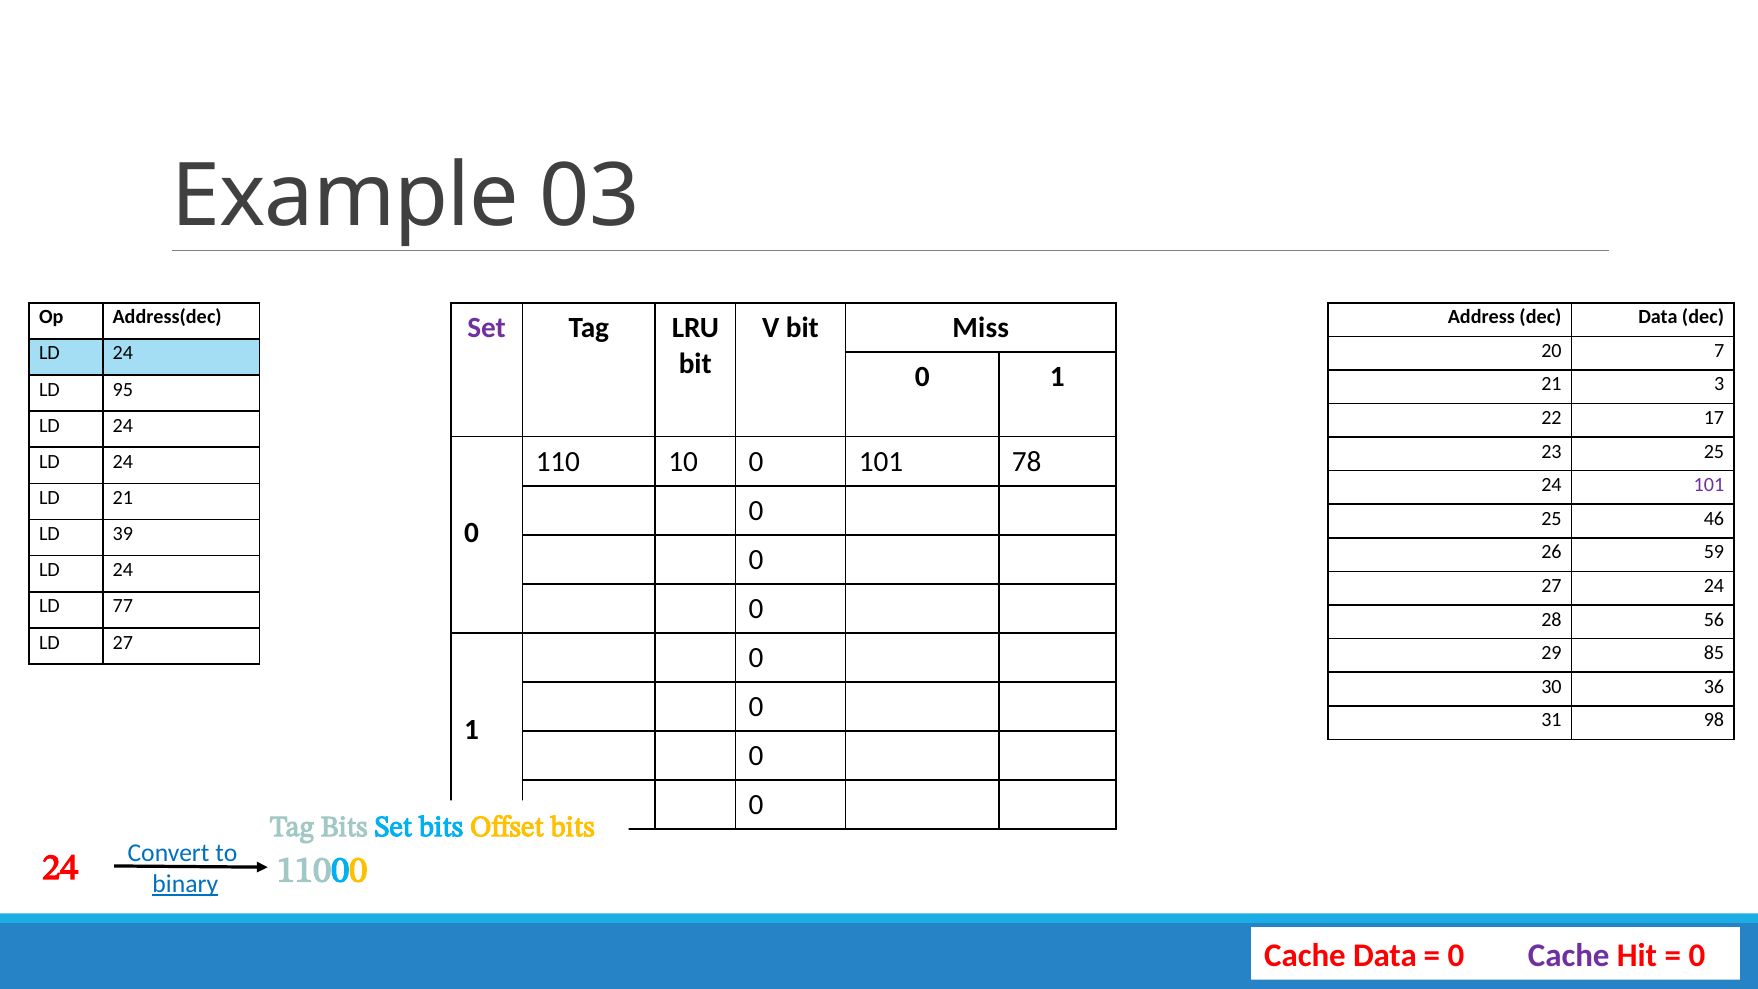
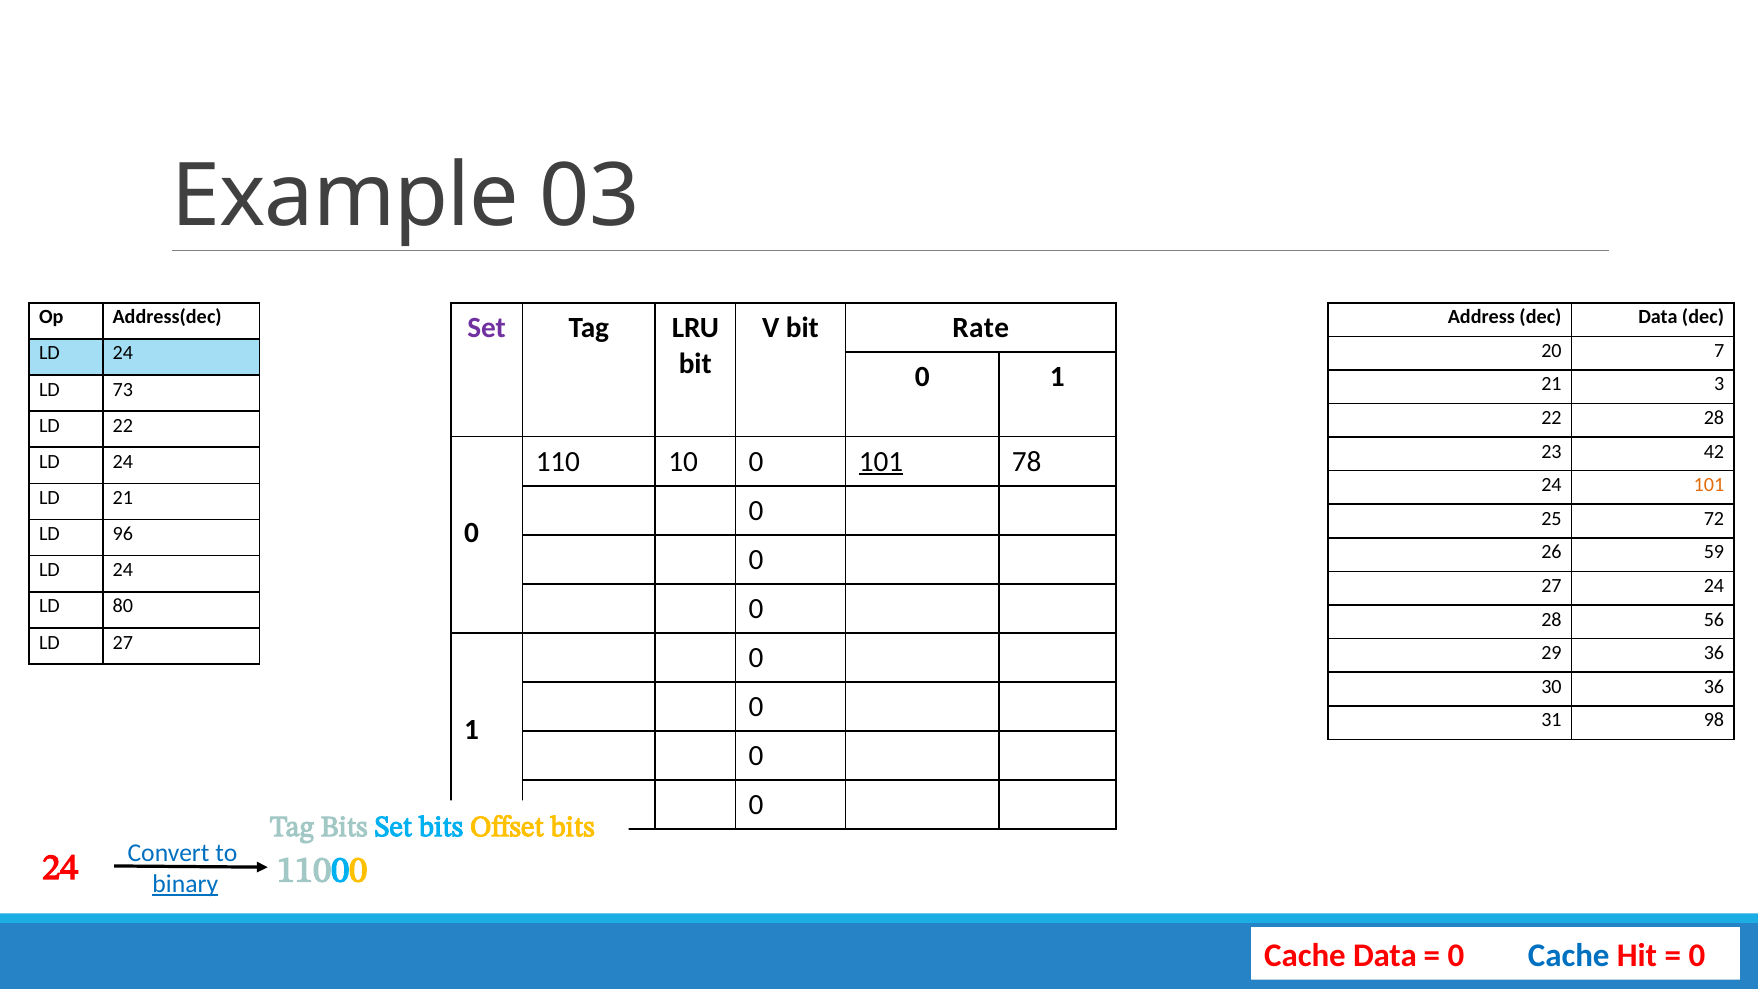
Miss: Miss -> Rate
95: 95 -> 73
22 17: 17 -> 28
24 at (123, 425): 24 -> 22
23 25: 25 -> 42
101 at (881, 461) underline: none -> present
101 at (1709, 485) colour: purple -> orange
46: 46 -> 72
39: 39 -> 96
77: 77 -> 80
29 85: 85 -> 36
Cache at (1569, 956) colour: purple -> blue
